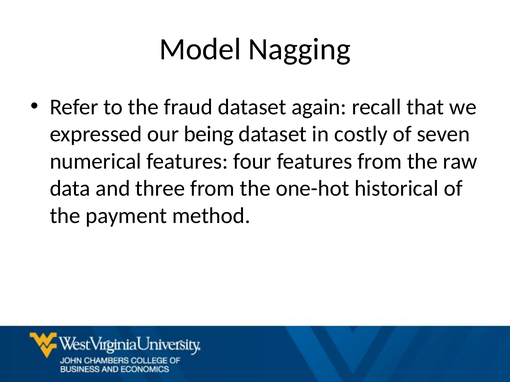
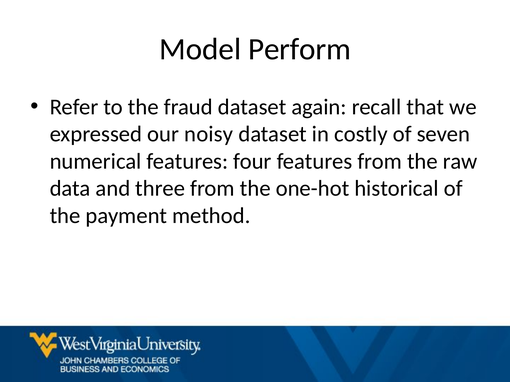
Nagging: Nagging -> Perform
being: being -> noisy
